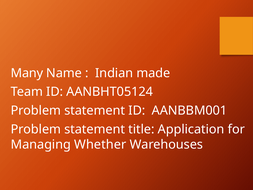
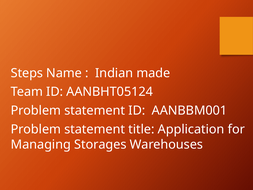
Many: Many -> Steps
Whether: Whether -> Storages
